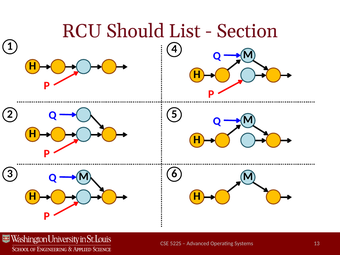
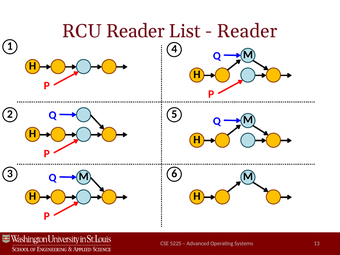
RCU Should: Should -> Reader
Section at (247, 31): Section -> Reader
